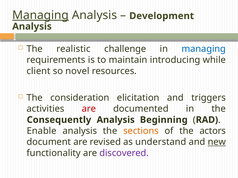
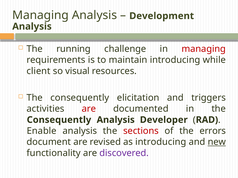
Managing at (41, 15) underline: present -> none
realistic: realistic -> running
managing at (204, 49) colour: blue -> red
novel: novel -> visual
consideration at (80, 98): consideration -> consequently
Beginning: Beginning -> Developer
sections colour: orange -> red
actors: actors -> errors
as understand: understand -> introducing
